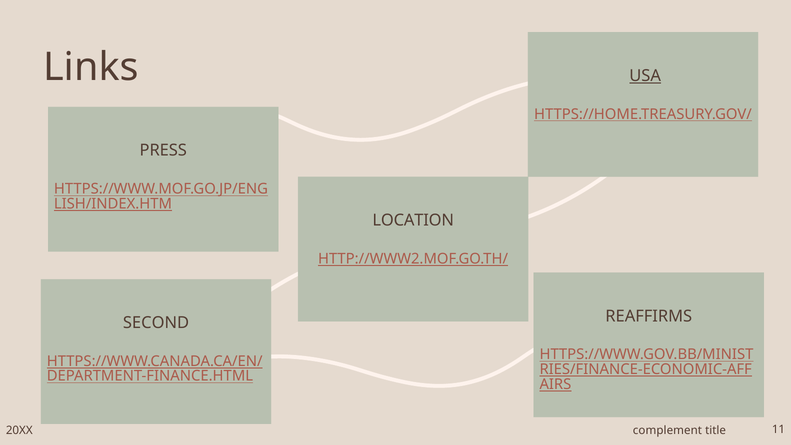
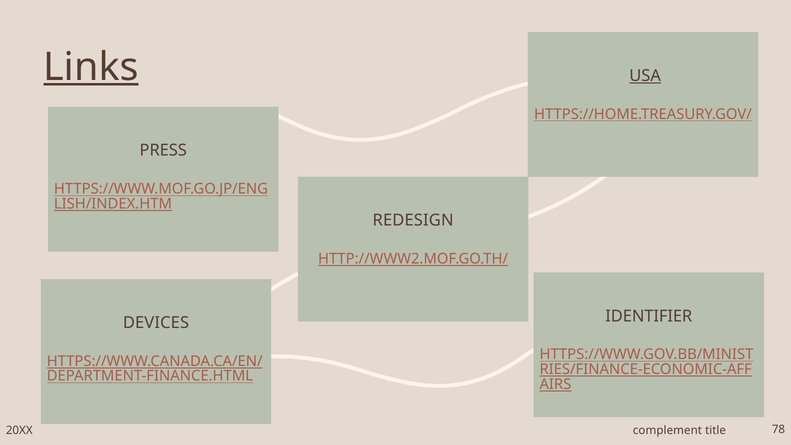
Links underline: none -> present
LOCATION: LOCATION -> REDESIGN
REAFFIRMS: REAFFIRMS -> IDENTIFIER
SECOND: SECOND -> DEVICES
11: 11 -> 78
